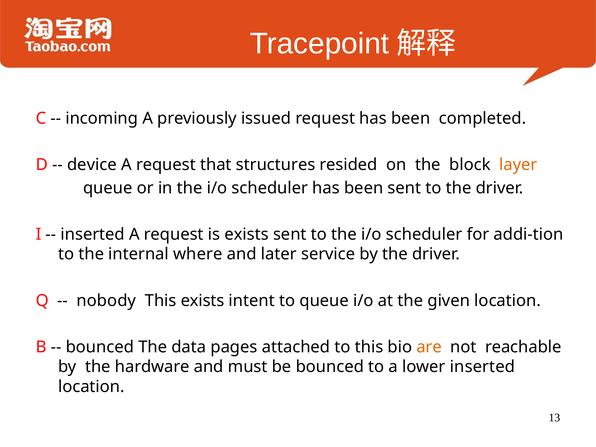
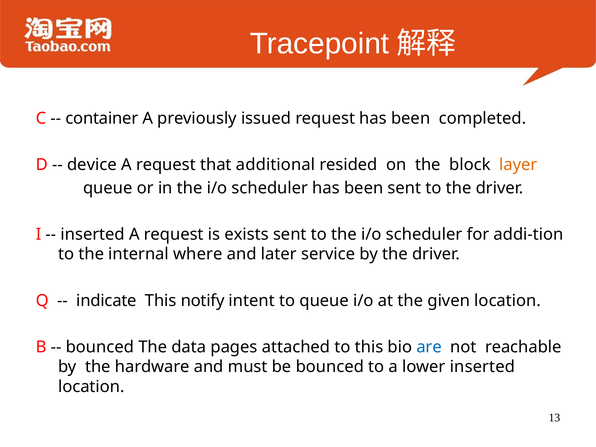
incoming: incoming -> container
structures: structures -> additional
nobody: nobody -> indicate
This exists: exists -> notify
are colour: orange -> blue
